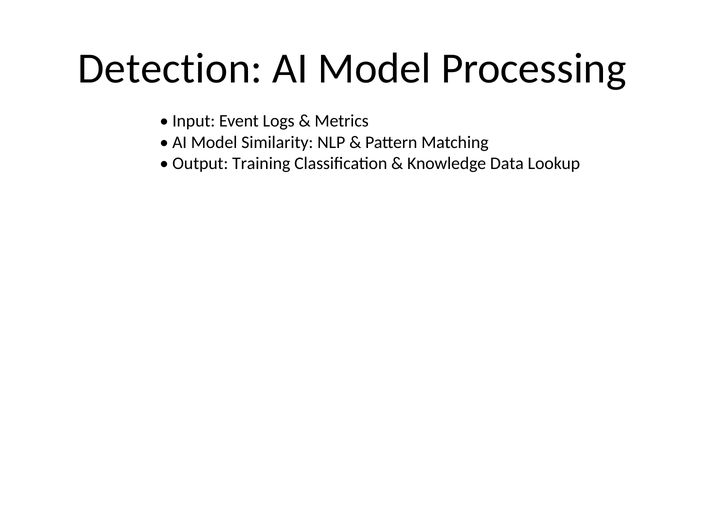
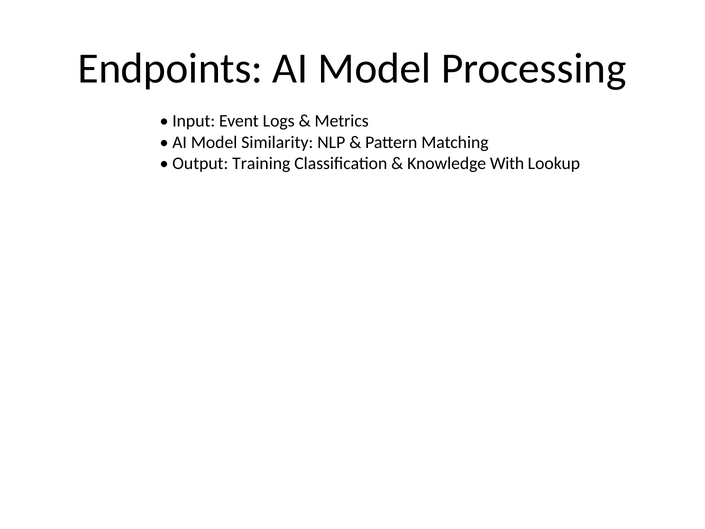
Detection: Detection -> Endpoints
Data: Data -> With
